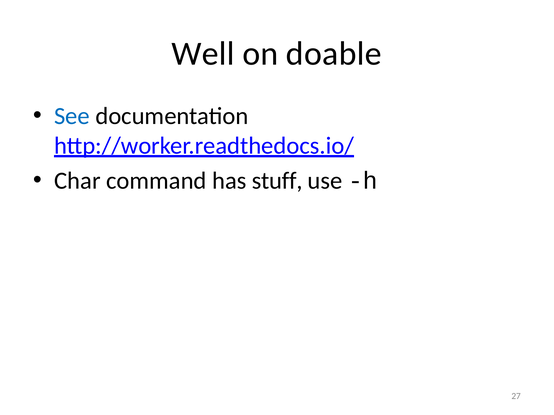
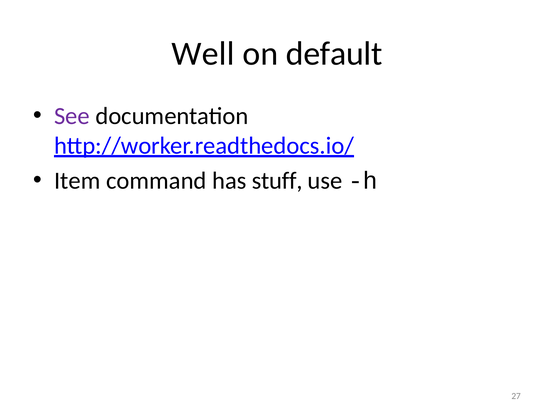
doable: doable -> default
See colour: blue -> purple
Char: Char -> Item
